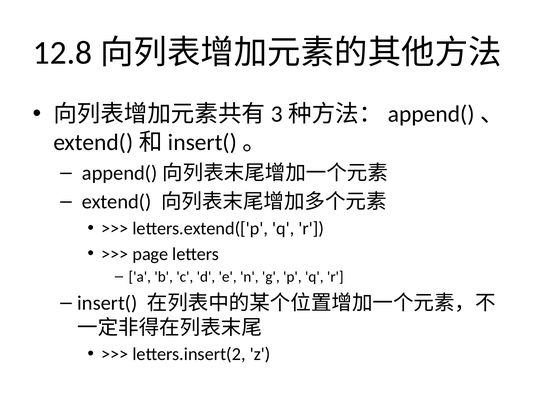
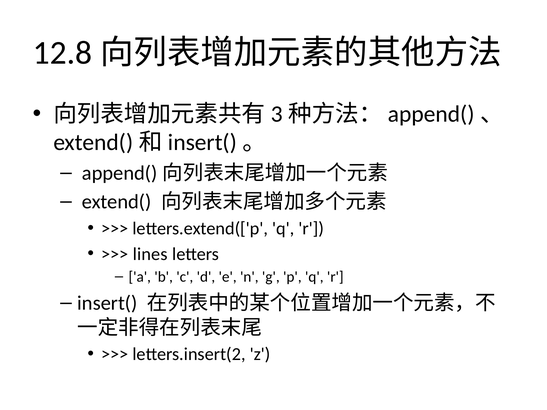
page: page -> lines
